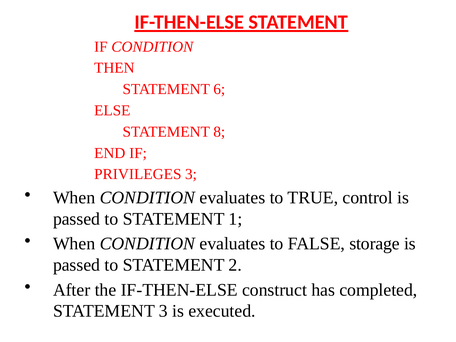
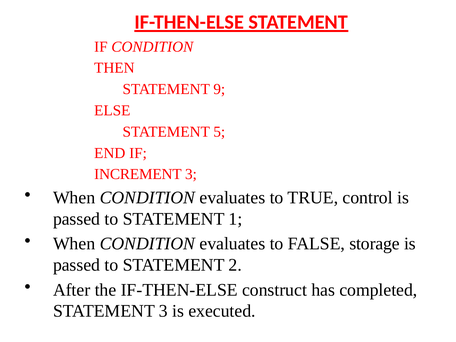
6: 6 -> 9
8: 8 -> 5
PRIVILEGES: PRIVILEGES -> INCREMENT
